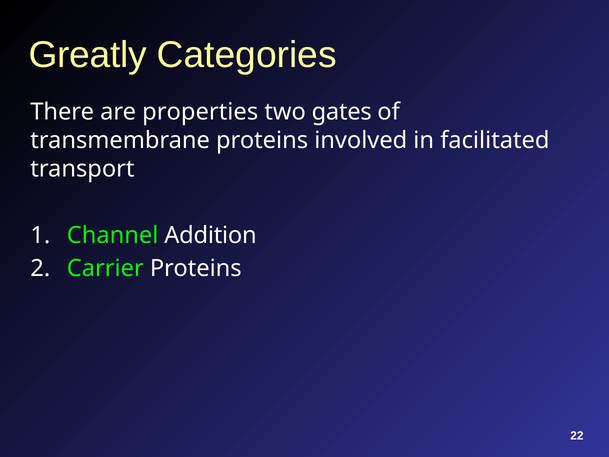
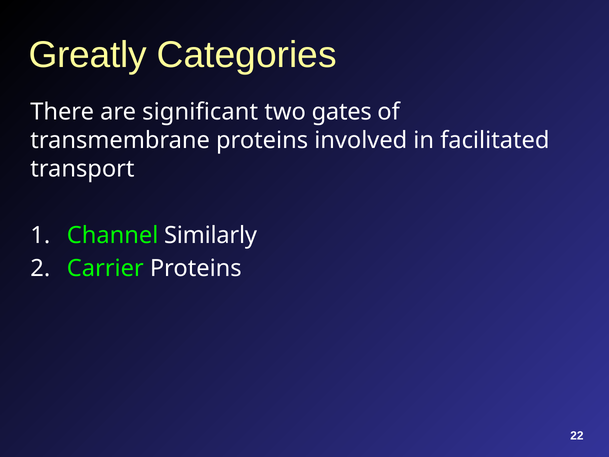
properties: properties -> significant
Addition: Addition -> Similarly
